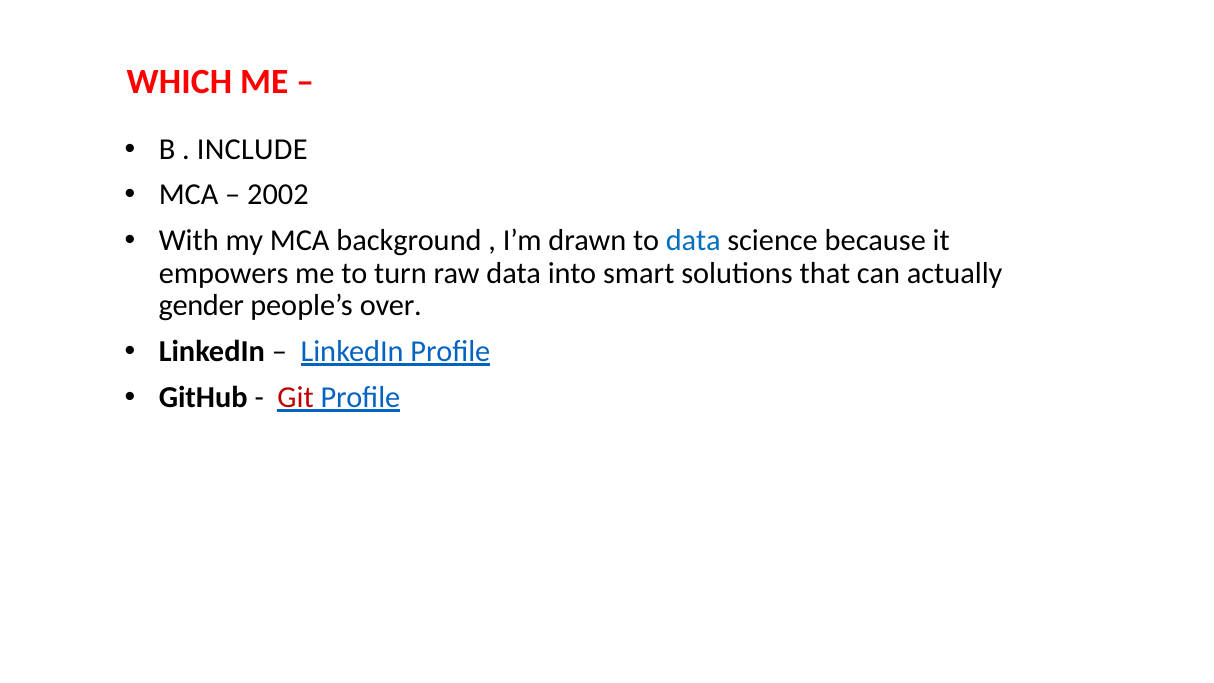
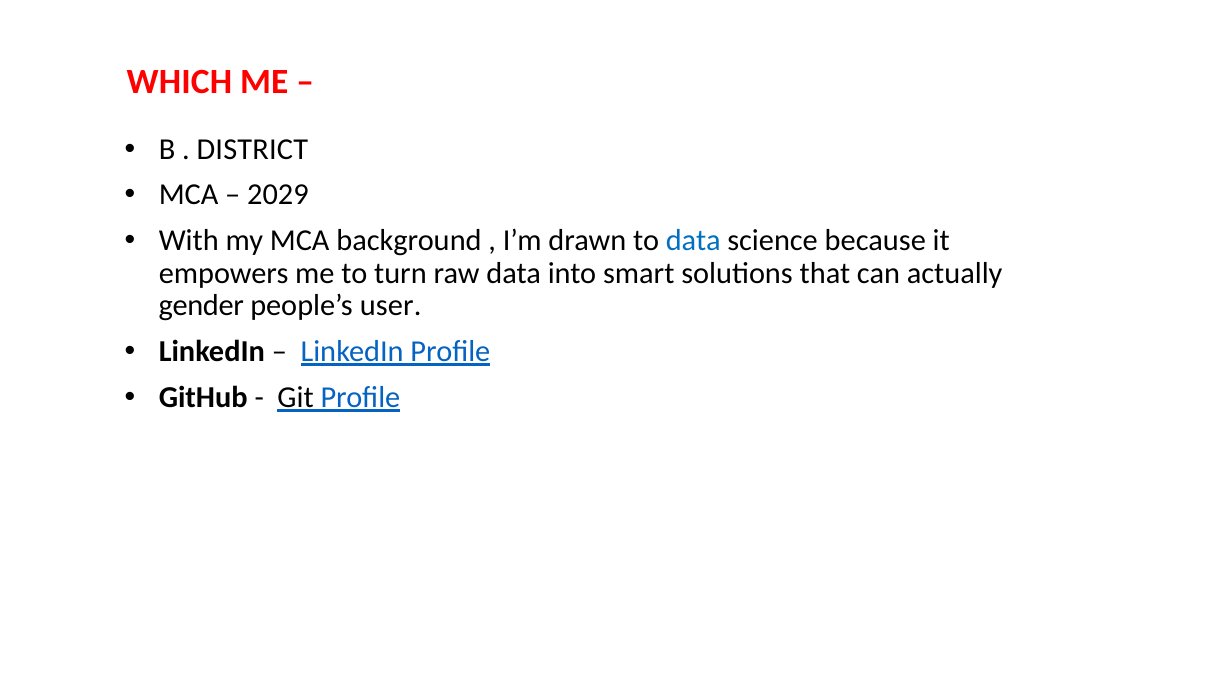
INCLUDE: INCLUDE -> DISTRICT
2002: 2002 -> 2029
over: over -> user
Git colour: red -> black
